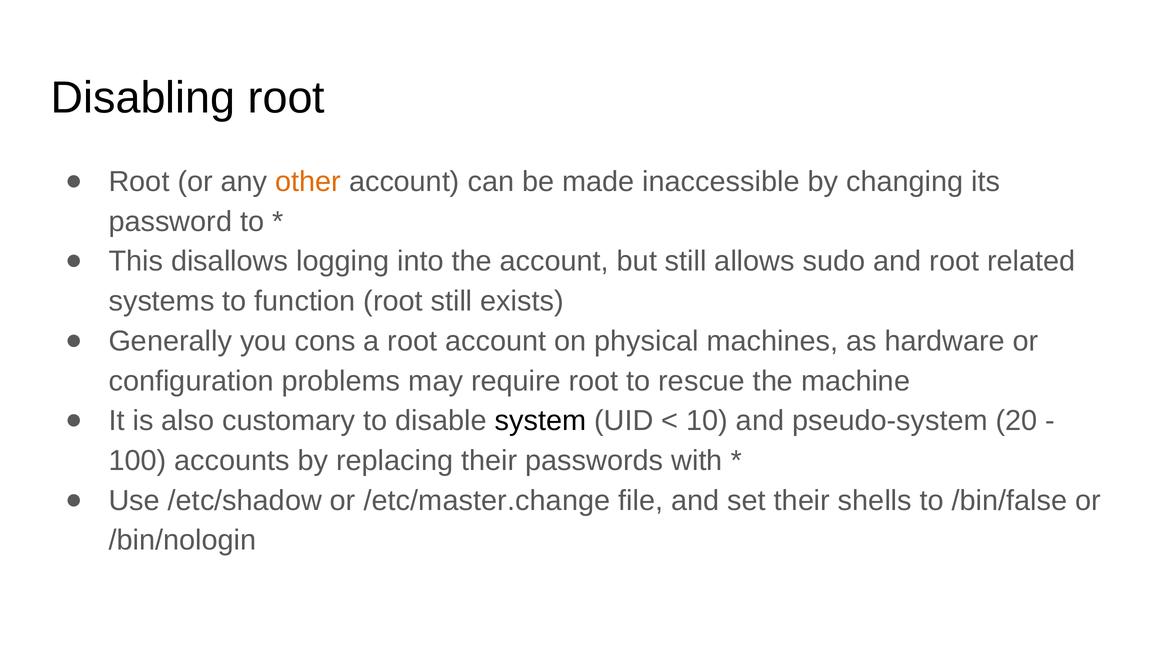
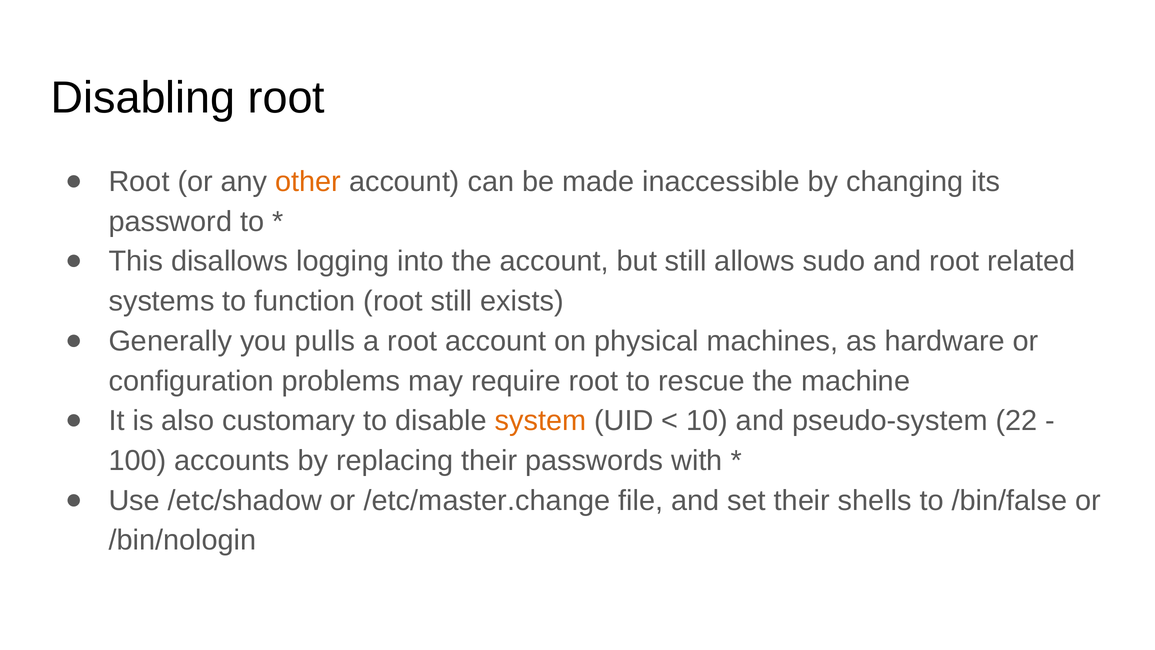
cons: cons -> pulls
system colour: black -> orange
20: 20 -> 22
